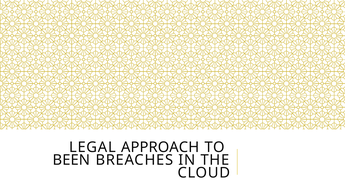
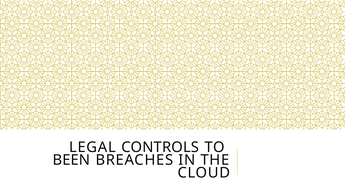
APPROACH: APPROACH -> CONTROLS
